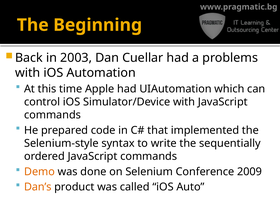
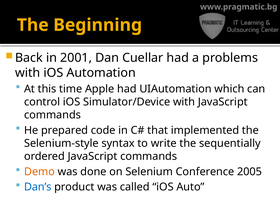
2003: 2003 -> 2001
2009: 2009 -> 2005
Dan’s colour: orange -> blue
